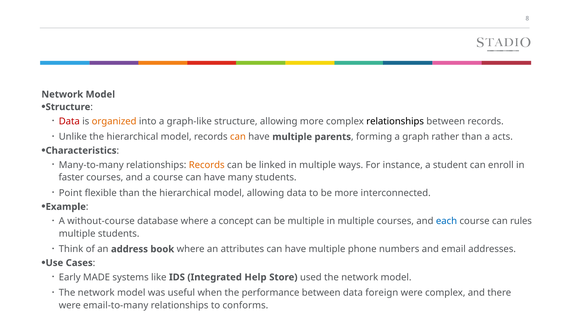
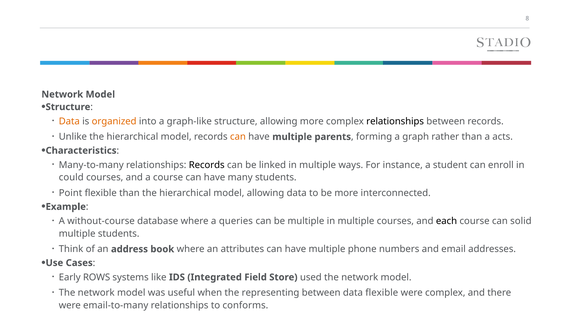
Data at (69, 121) colour: red -> orange
Records at (207, 165) colour: orange -> black
faster: faster -> could
concept: concept -> queries
each colour: blue -> black
rules: rules -> solid
MADE: MADE -> ROWS
Help: Help -> Field
performance: performance -> representing
data foreign: foreign -> flexible
